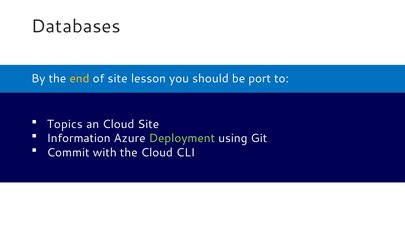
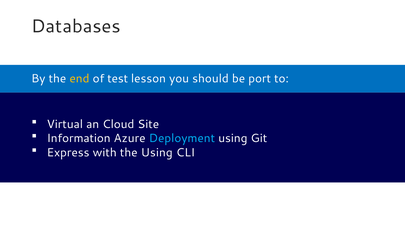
of site: site -> test
Topics: Topics -> Virtual
Deployment colour: light green -> light blue
Commit: Commit -> Express
the Cloud: Cloud -> Using
